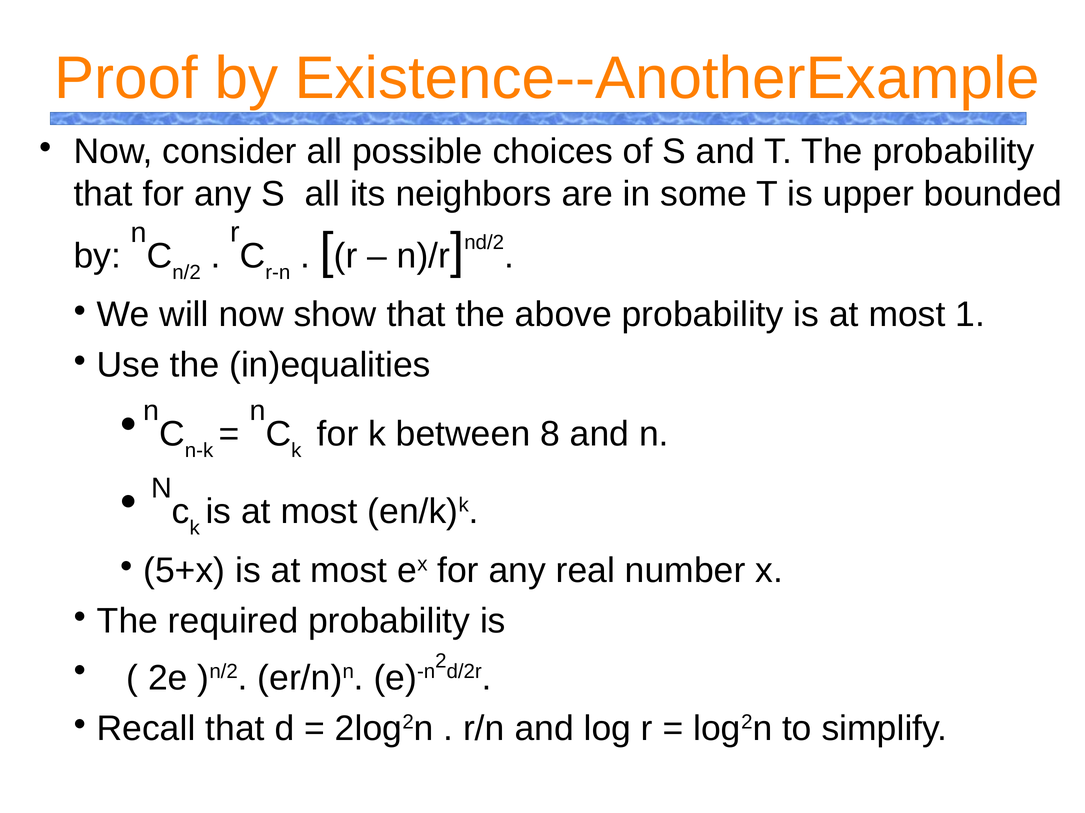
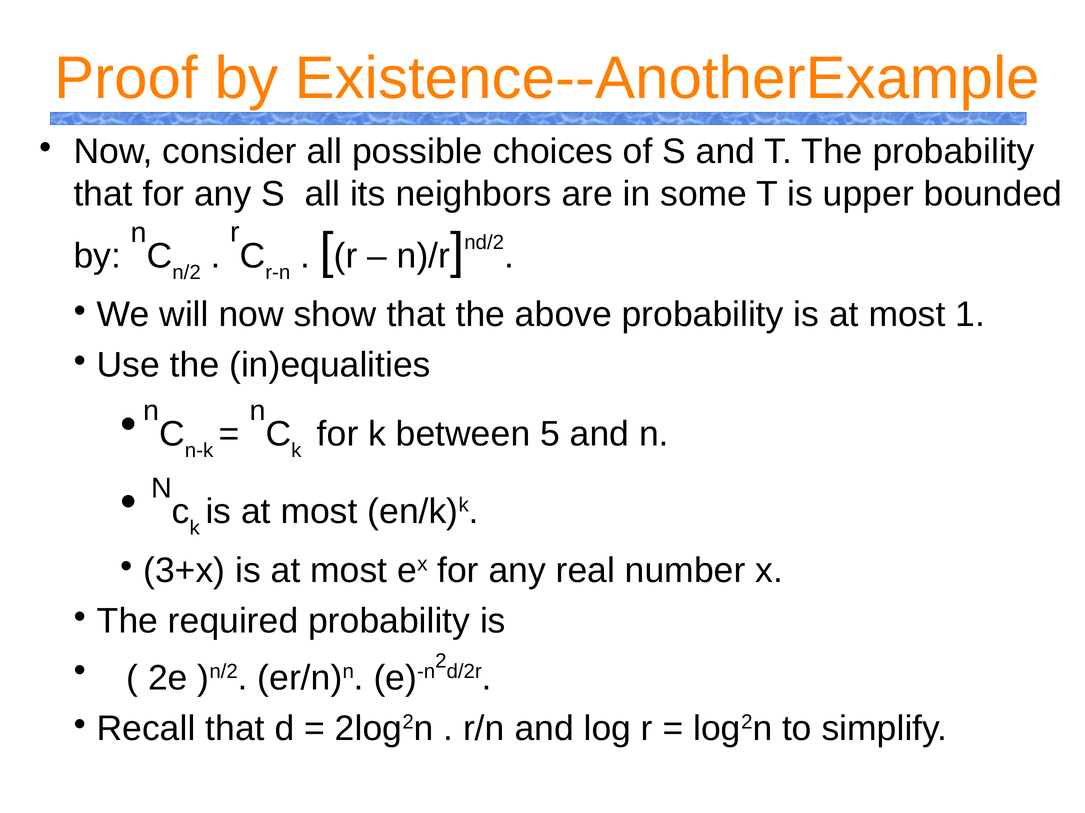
8: 8 -> 5
5+x: 5+x -> 3+x
